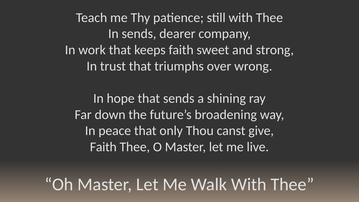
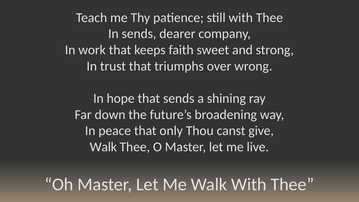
Faith at (103, 147): Faith -> Walk
